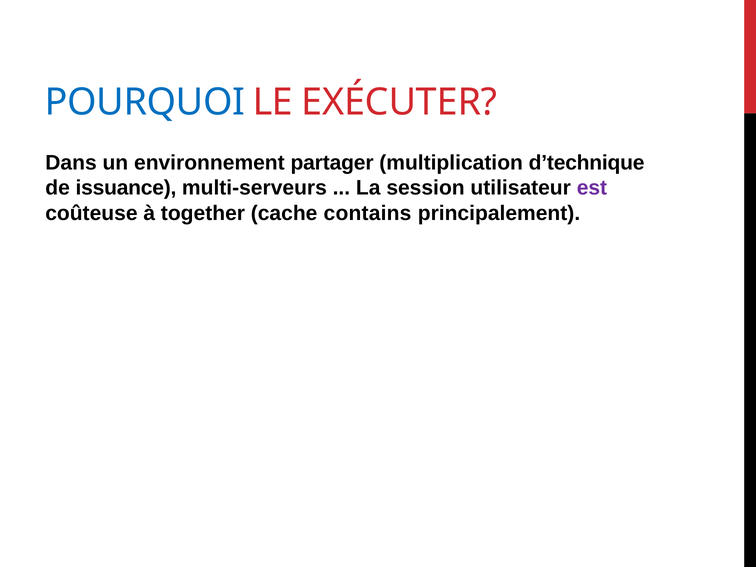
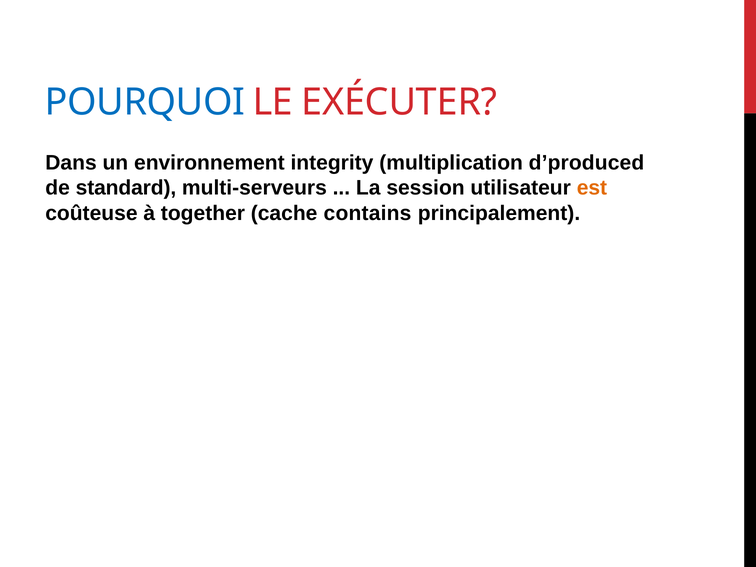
partager: partager -> integrity
d’technique: d’technique -> d’produced
issuance: issuance -> standard
est colour: purple -> orange
